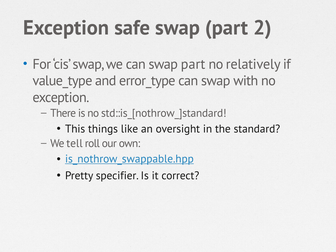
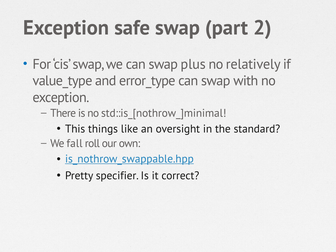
can swap part: part -> plus
std::is_[nothrow_]standard: std::is_[nothrow_]standard -> std::is_[nothrow_]minimal
tell: tell -> fall
